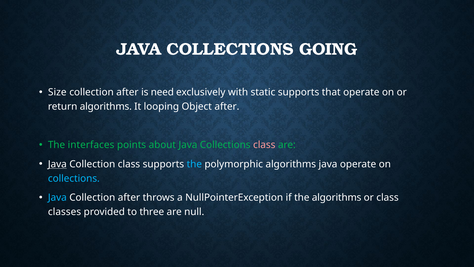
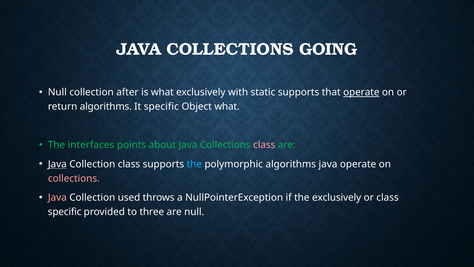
Size at (57, 92): Size -> Null
is need: need -> what
operate at (361, 92) underline: none -> present
It looping: looping -> specific
Object after: after -> what
collections at (74, 178) colour: light blue -> pink
Java at (57, 197) colour: light blue -> pink
after at (129, 197): after -> used
the algorithms: algorithms -> exclusively
classes at (65, 212): classes -> specific
